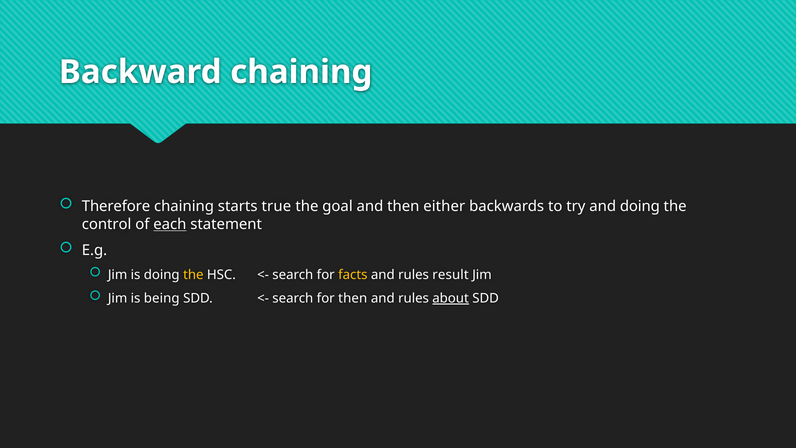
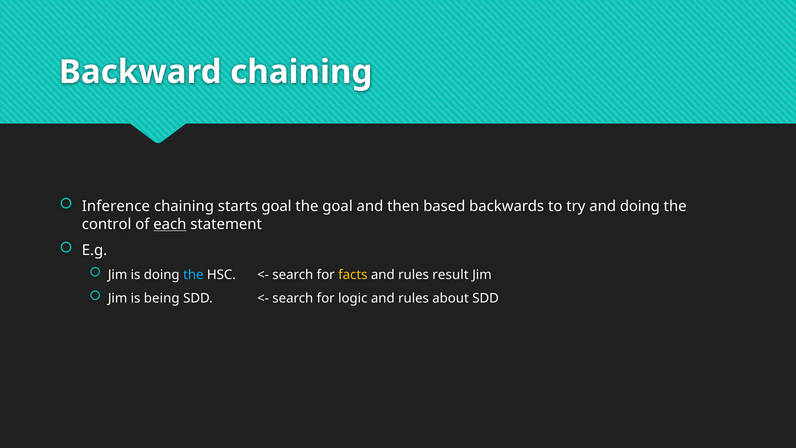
Therefore: Therefore -> Inference
starts true: true -> goal
either: either -> based
the at (193, 275) colour: yellow -> light blue
for then: then -> logic
about underline: present -> none
